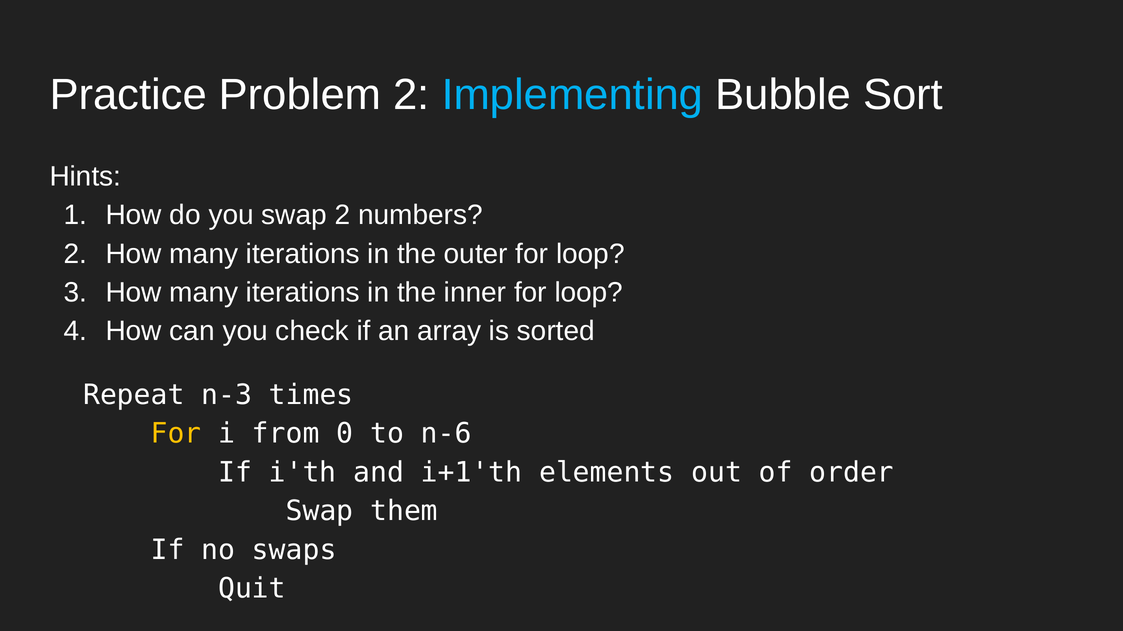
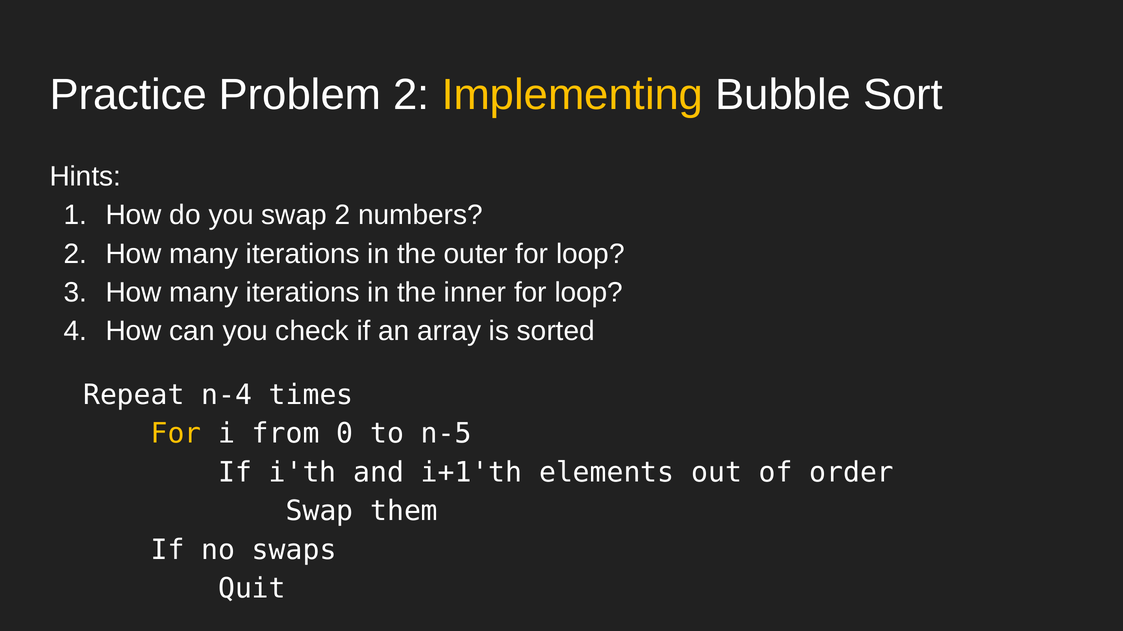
Implementing colour: light blue -> yellow
n-3: n-3 -> n-4
n-6: n-6 -> n-5
